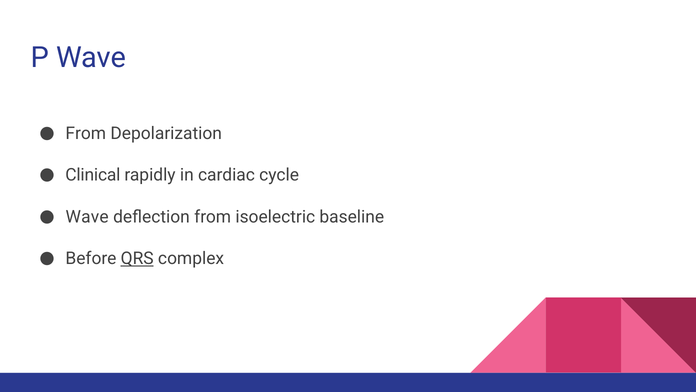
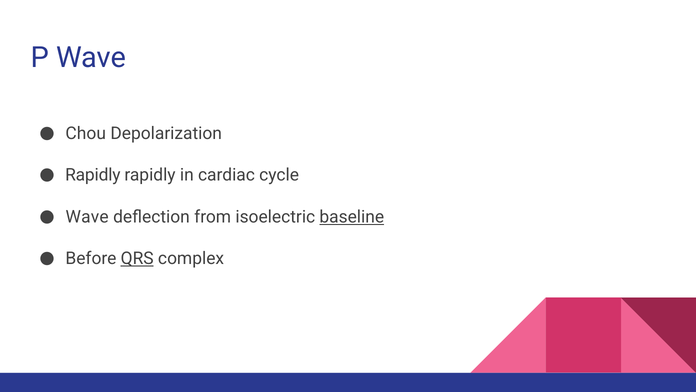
From at (86, 133): From -> Chou
Clinical at (93, 175): Clinical -> Rapidly
baseline underline: none -> present
